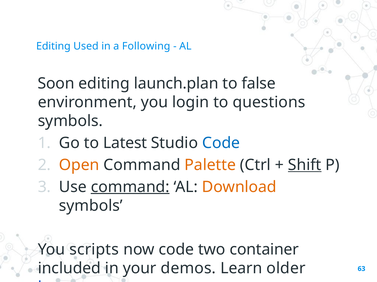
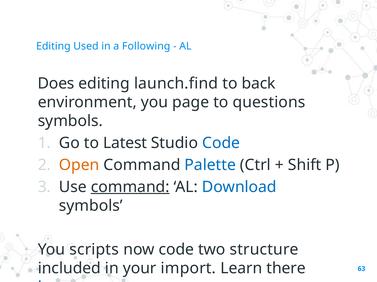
Soon: Soon -> Does
launch.plan: launch.plan -> launch.find
false: false -> back
login: login -> page
Palette colour: orange -> blue
Shift underline: present -> none
Download colour: orange -> blue
container: container -> structure
demos: demos -> import
older: older -> there
